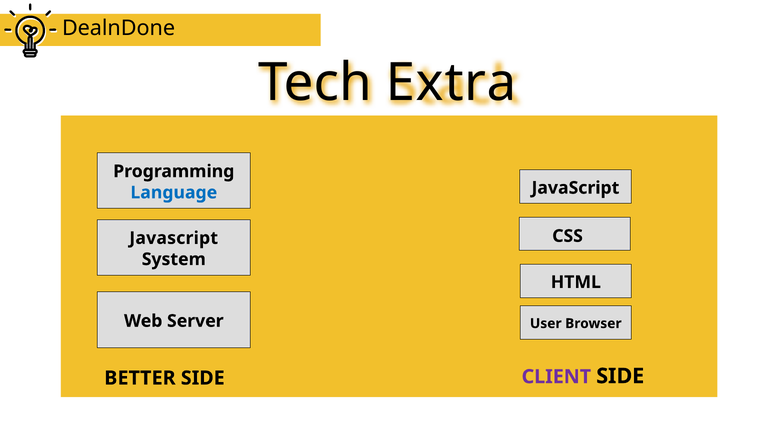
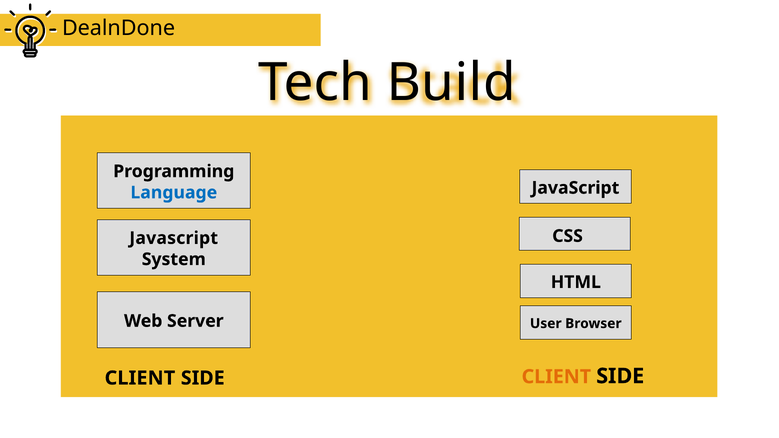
Extra: Extra -> Build
BETTER at (140, 378): BETTER -> CLIENT
CLIENT at (556, 377) colour: purple -> orange
